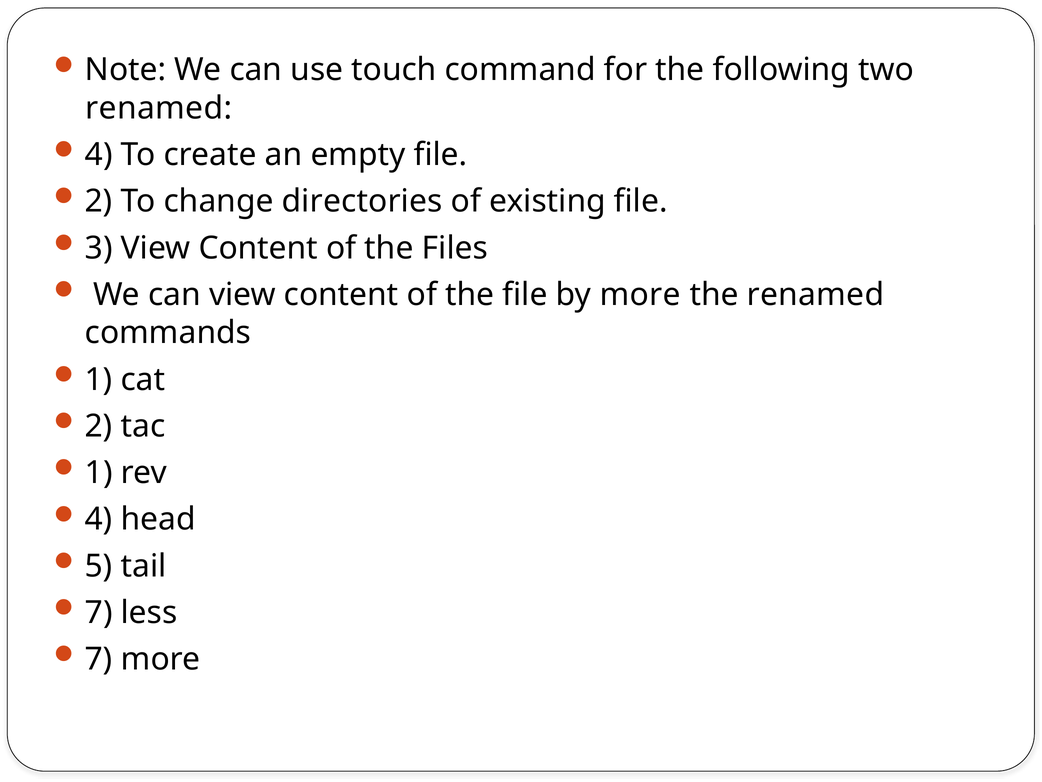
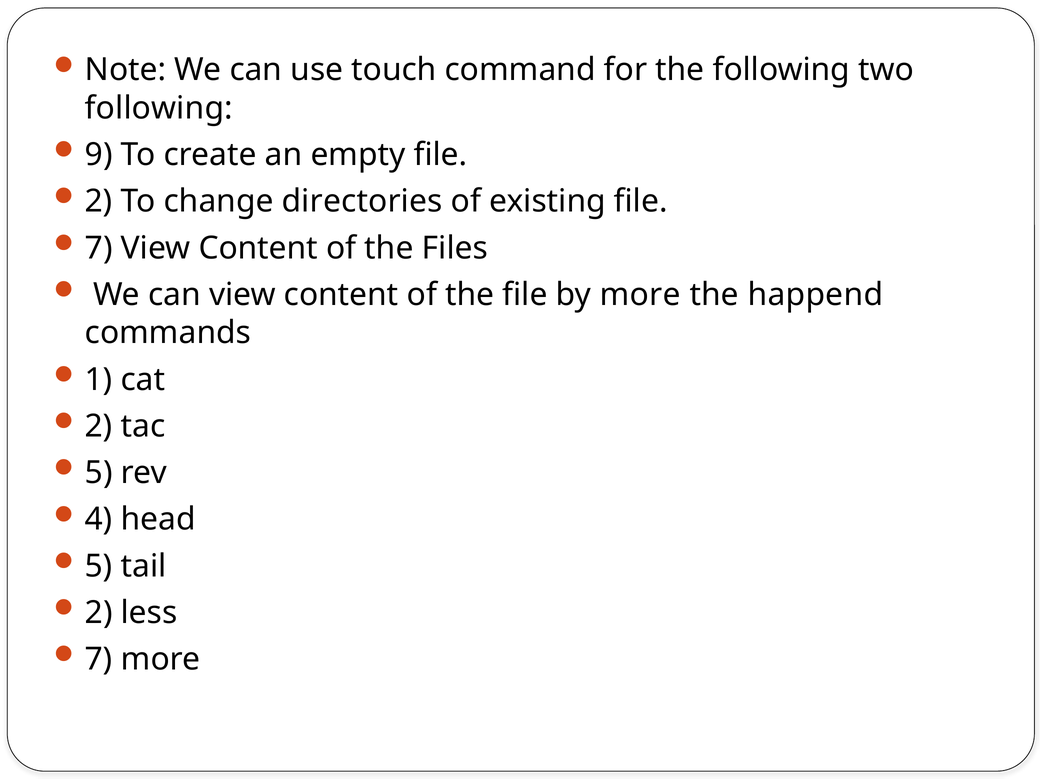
renamed at (159, 108): renamed -> following
4 at (99, 155): 4 -> 9
3 at (99, 248): 3 -> 7
the renamed: renamed -> happend
1 at (99, 472): 1 -> 5
7 at (99, 612): 7 -> 2
